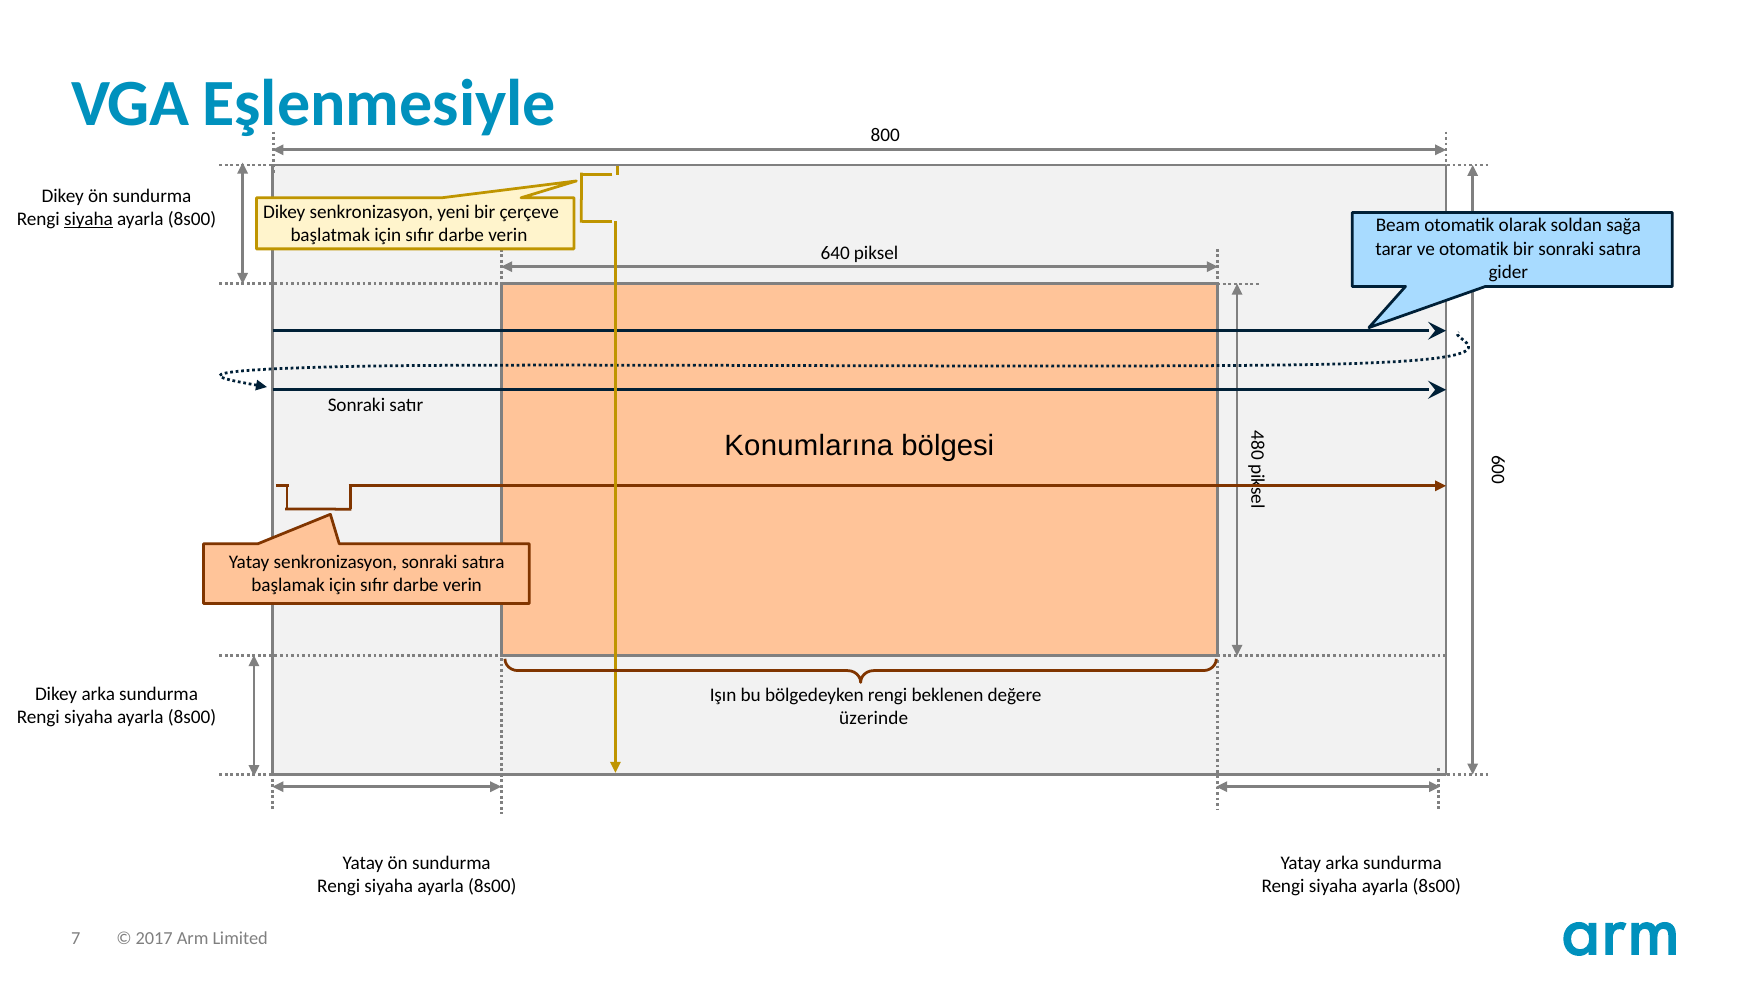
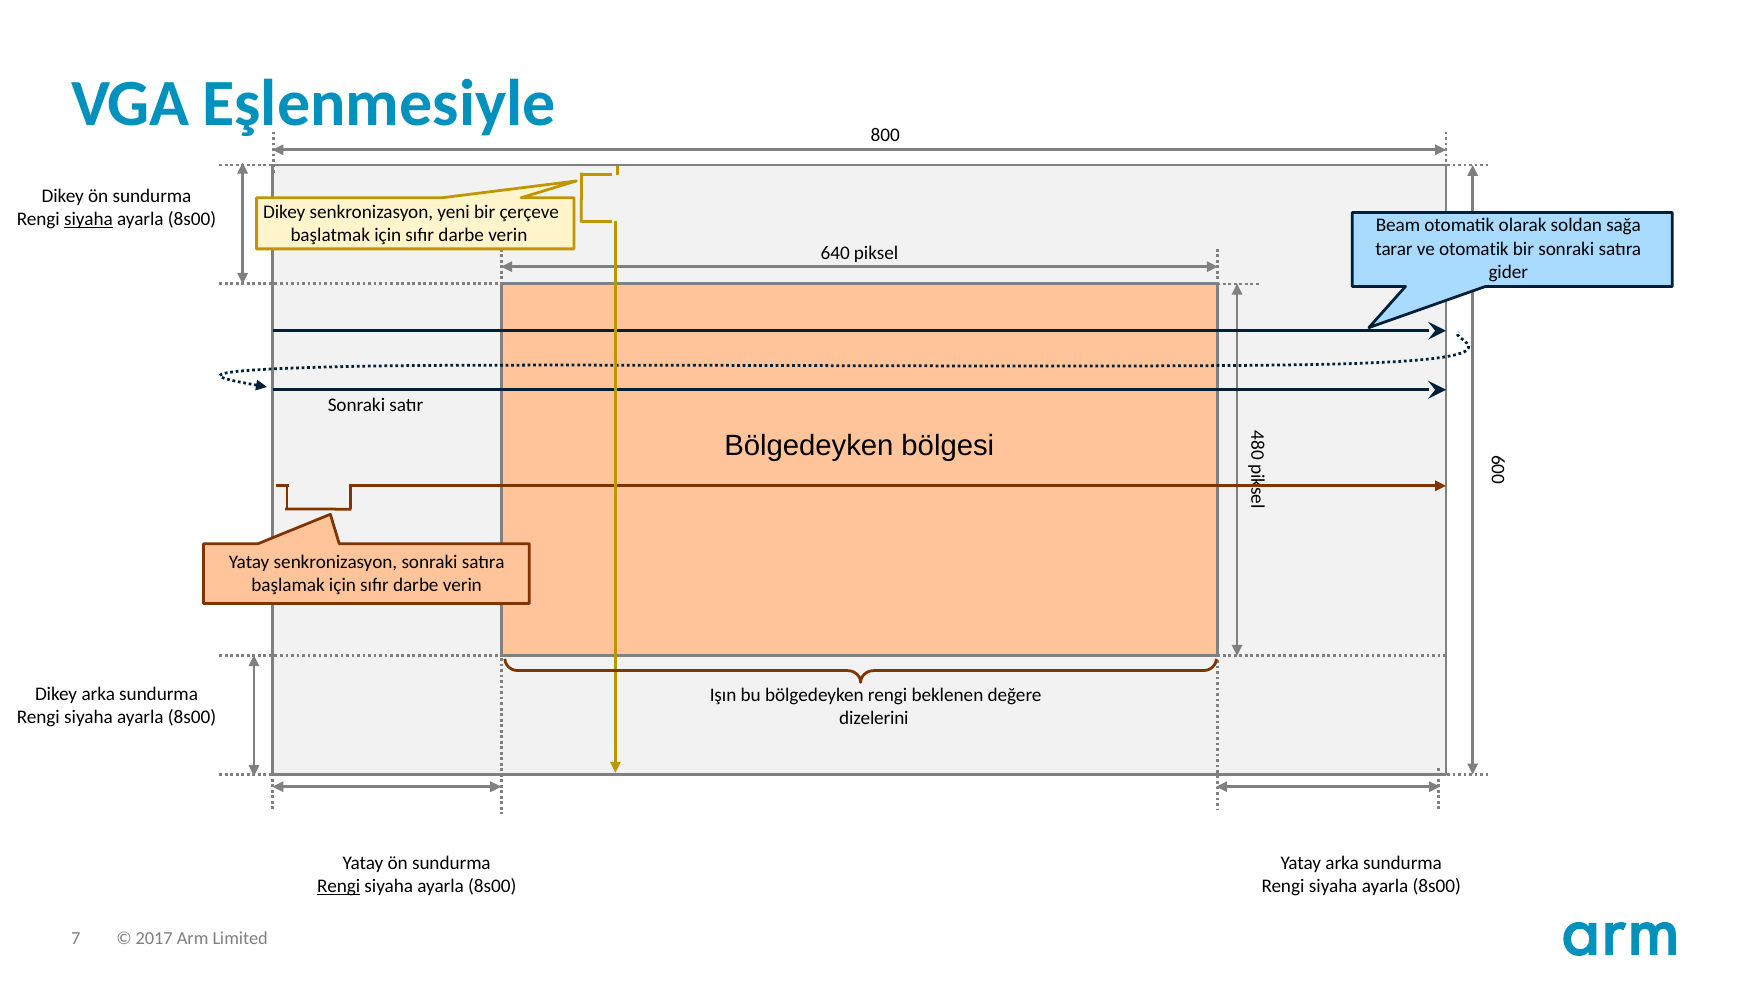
Konumlarına at (809, 446): Konumlarına -> Bölgedeyken
üzerinde: üzerinde -> dizelerini
Rengi at (339, 886) underline: none -> present
